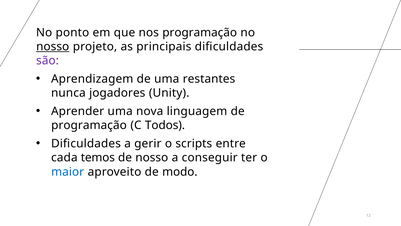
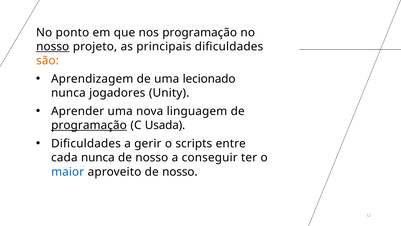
são colour: purple -> orange
restantes: restantes -> lecionado
programação at (89, 125) underline: none -> present
Todos: Todos -> Usada
cada temos: temos -> nunca
aproveito de modo: modo -> nosso
